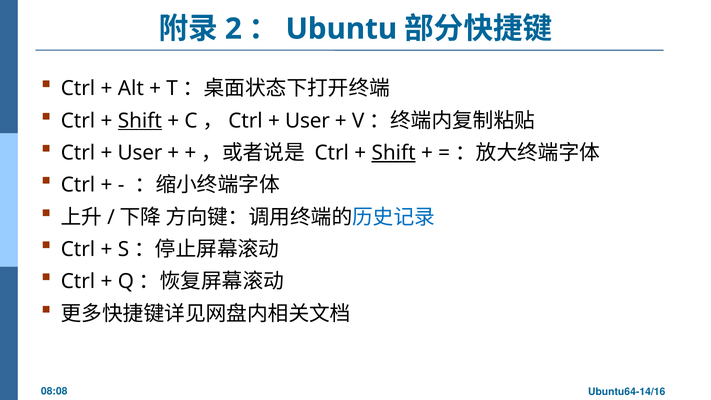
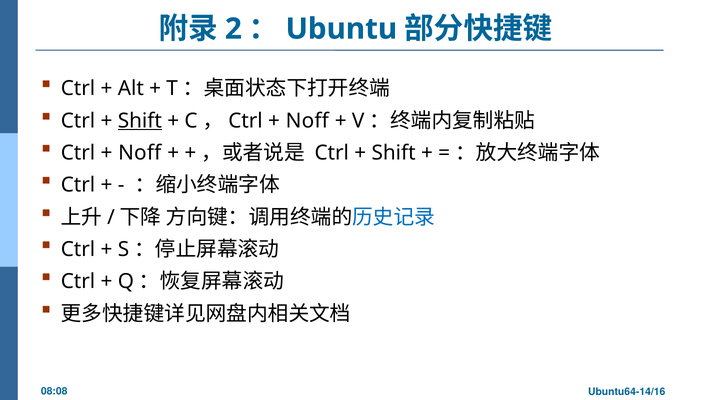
User at (307, 121): User -> Noff
User at (140, 153): User -> Noff
Shift at (394, 153) underline: present -> none
